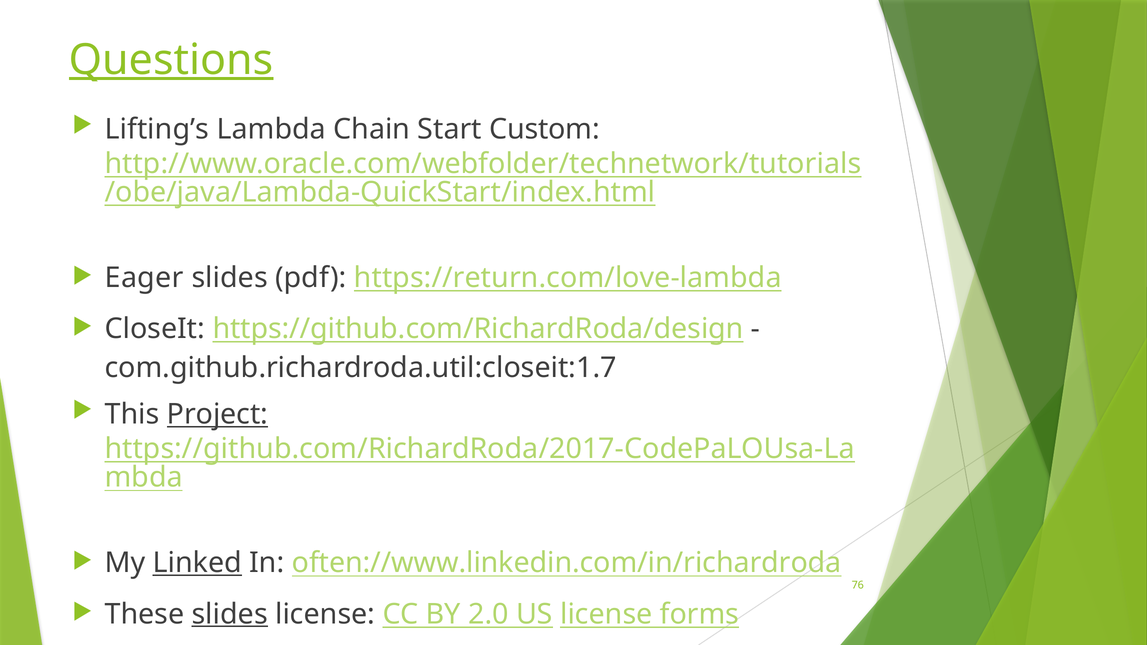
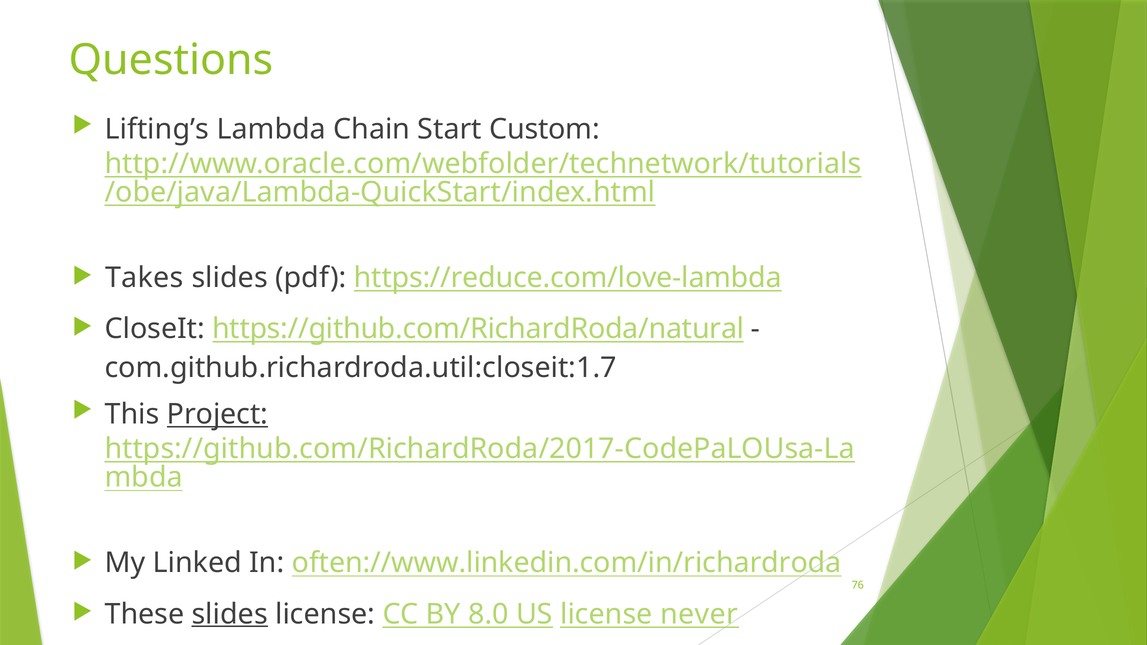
Questions underline: present -> none
Eager: Eager -> Takes
https://return.com/love-lambda: https://return.com/love-lambda -> https://reduce.com/love-lambda
https://github.com/RichardRoda/design: https://github.com/RichardRoda/design -> https://github.com/RichardRoda/natural
Linked underline: present -> none
2.0: 2.0 -> 8.0
forms: forms -> never
